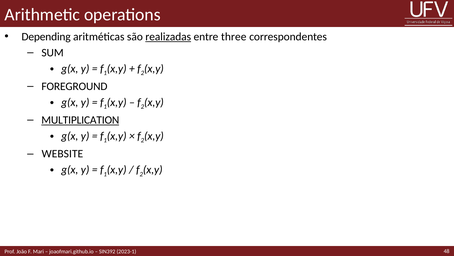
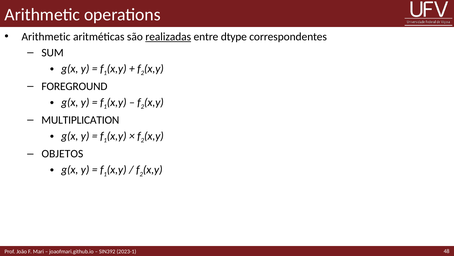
Depending at (46, 37): Depending -> Arithmetic
three: three -> dtype
MULTIPLICATION underline: present -> none
WEBSITE: WEBSITE -> OBJETOS
